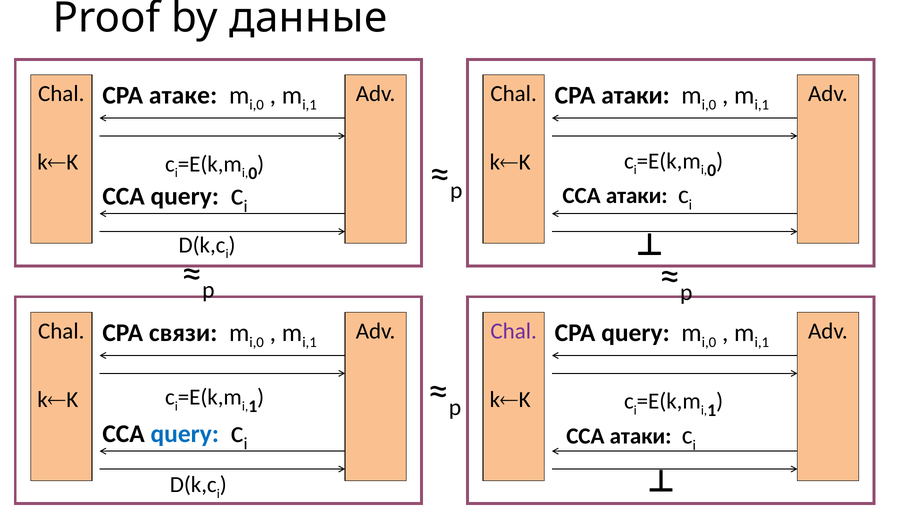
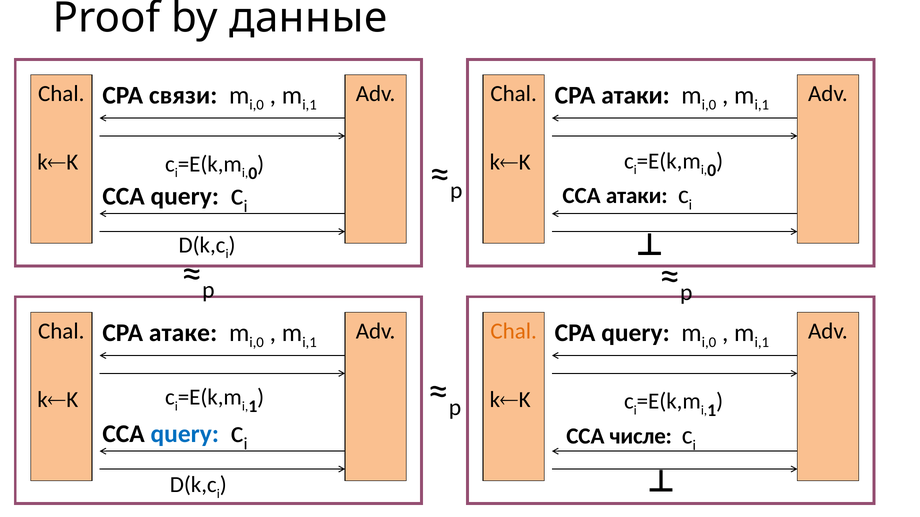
атаке: атаке -> связи
Chal at (514, 331) colour: purple -> orange
связи: связи -> атаке
атаки at (641, 437): атаки -> числе
